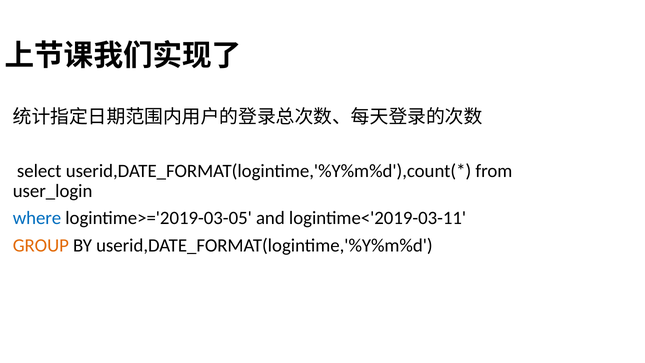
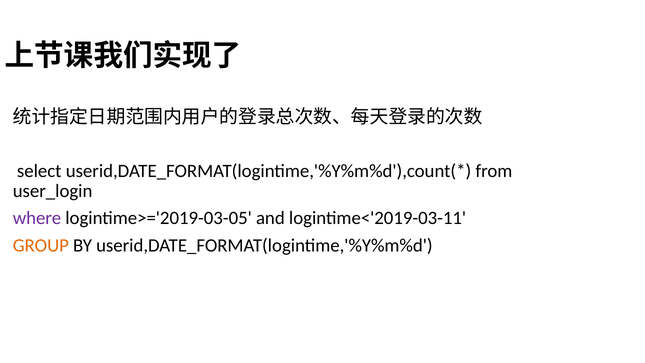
where colour: blue -> purple
